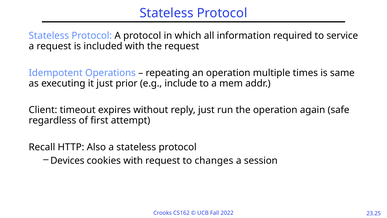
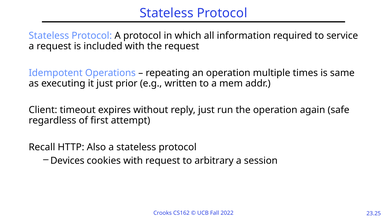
include: include -> written
changes: changes -> arbitrary
